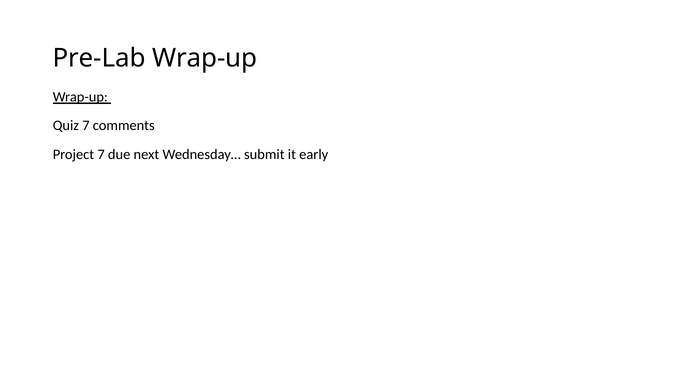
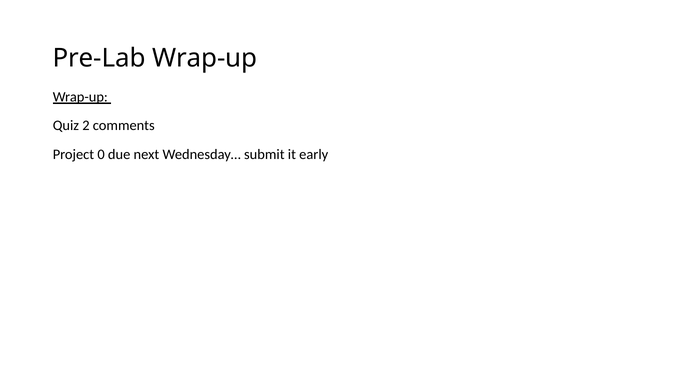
Quiz 7: 7 -> 2
Project 7: 7 -> 0
